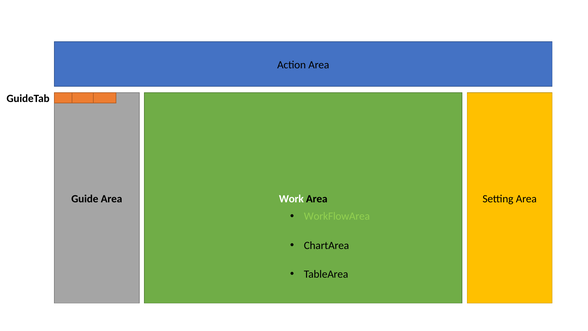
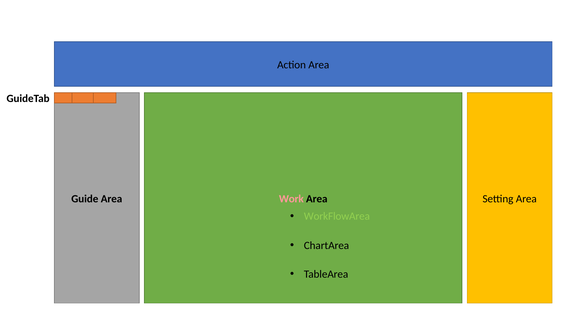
Work colour: white -> pink
